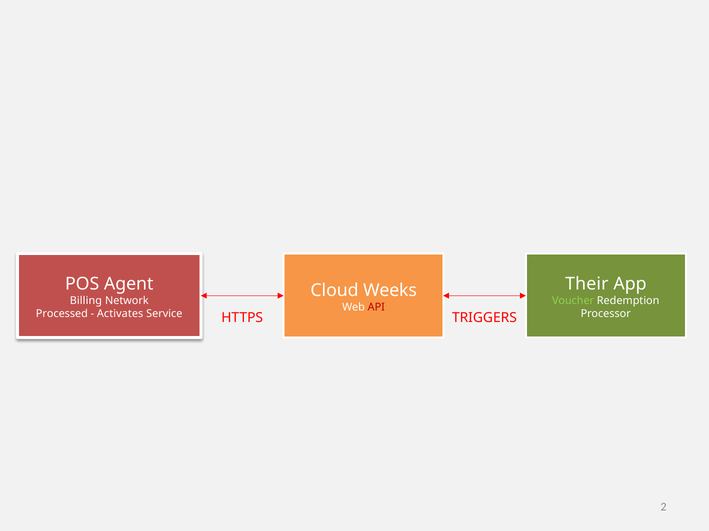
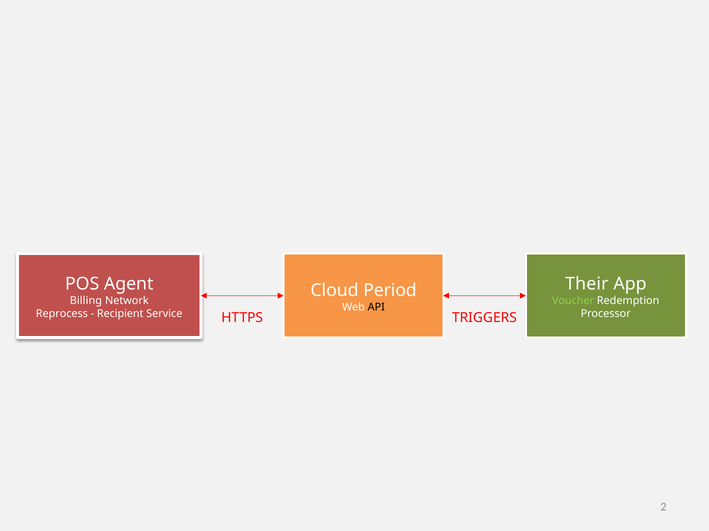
Weeks: Weeks -> Period
API colour: red -> black
Processed: Processed -> Reprocess
Activates: Activates -> Recipient
